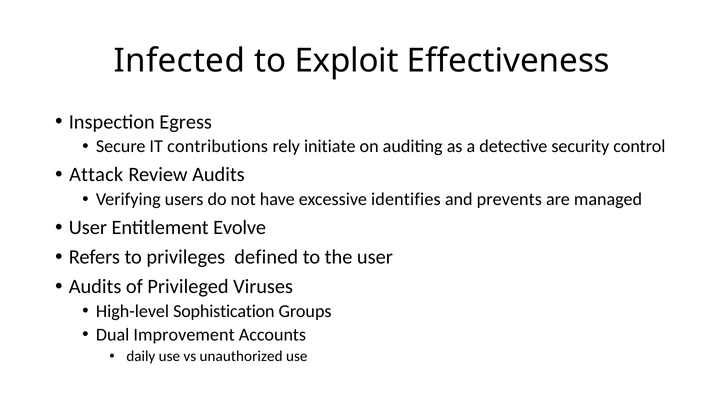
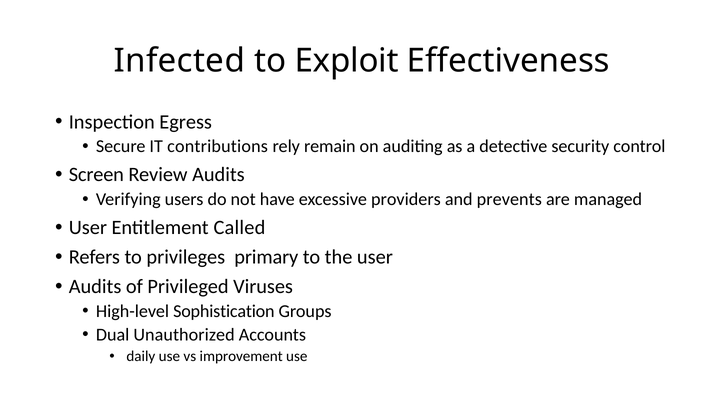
initiate: initiate -> remain
Attack: Attack -> Screen
identifies: identifies -> providers
Evolve: Evolve -> Called
defined: defined -> primary
Improvement: Improvement -> Unauthorized
unauthorized: unauthorized -> improvement
